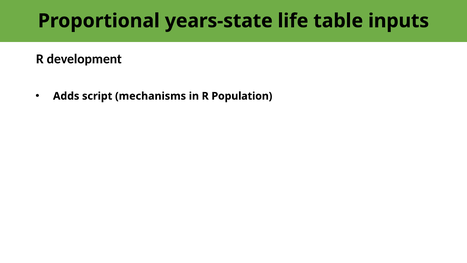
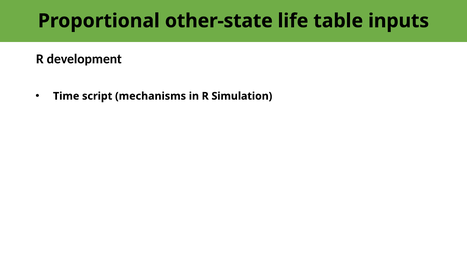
years-state: years-state -> other-state
Adds: Adds -> Time
Population: Population -> Simulation
